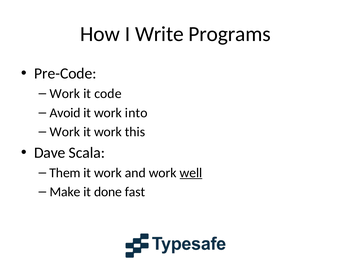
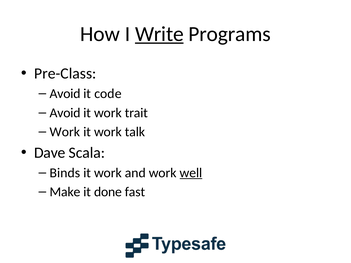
Write underline: none -> present
Pre-Code: Pre-Code -> Pre-Class
Work at (65, 94): Work -> Avoid
into: into -> trait
this: this -> talk
Them: Them -> Binds
